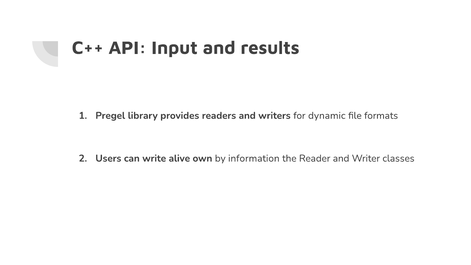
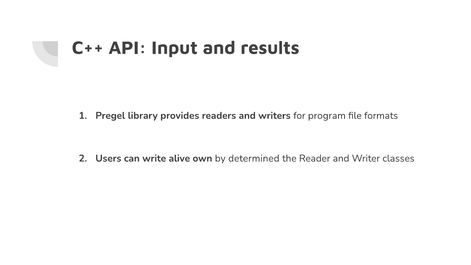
dynamic: dynamic -> program
information: information -> determined
